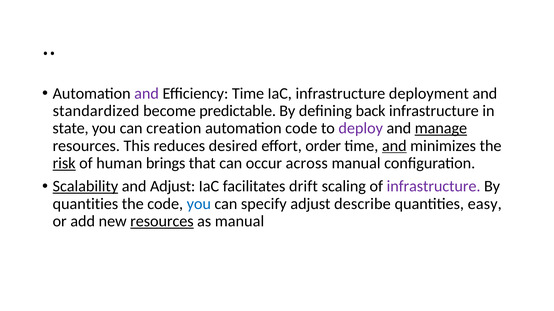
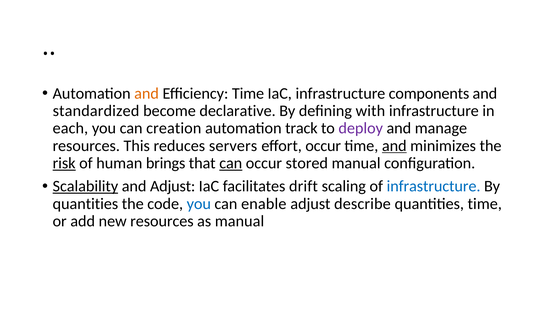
and at (147, 94) colour: purple -> orange
deployment: deployment -> components
predictable: predictable -> declarative
back: back -> with
state: state -> each
automation code: code -> track
manage underline: present -> none
desired: desired -> servers
effort order: order -> occur
can at (231, 163) underline: none -> present
across: across -> stored
infrastructure at (434, 187) colour: purple -> blue
specify: specify -> enable
quantities easy: easy -> time
resources at (162, 222) underline: present -> none
